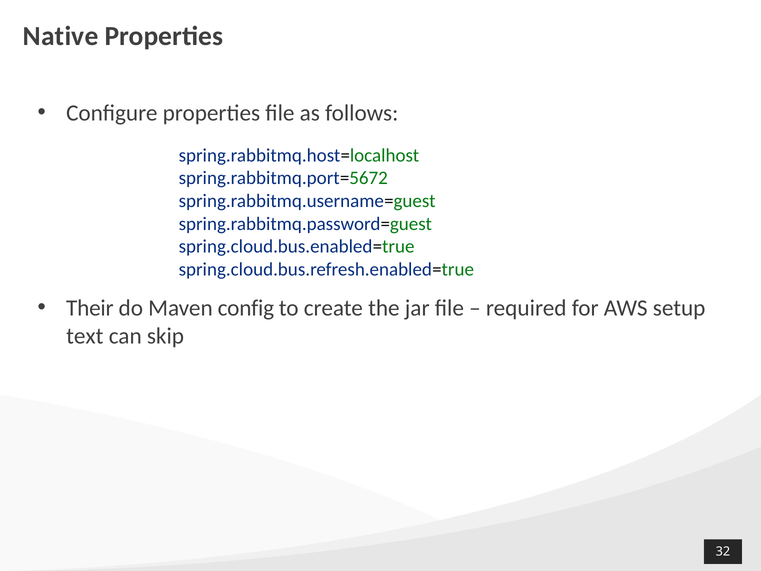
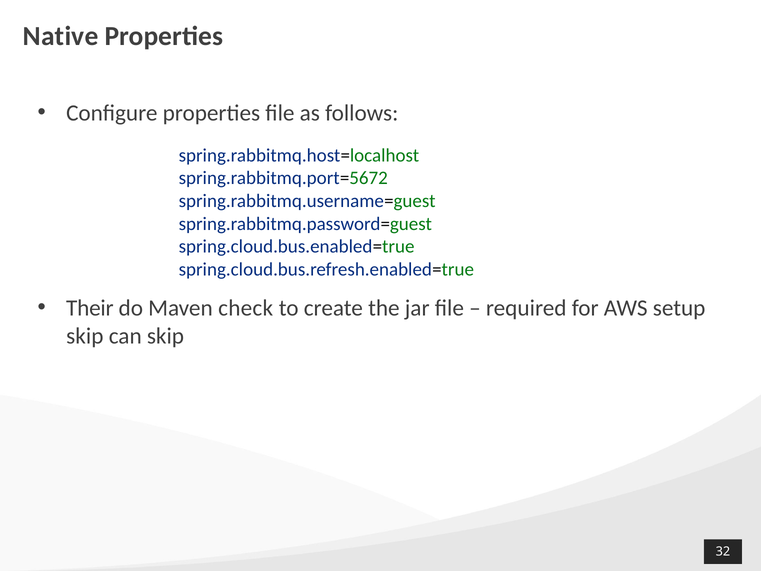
config: config -> check
text at (85, 336): text -> skip
